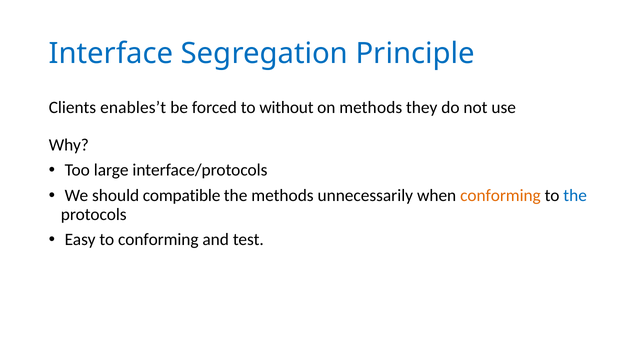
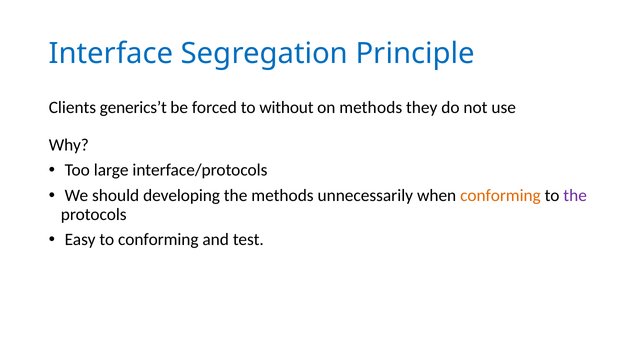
enables’t: enables’t -> generics’t
compatible: compatible -> developing
the at (575, 196) colour: blue -> purple
